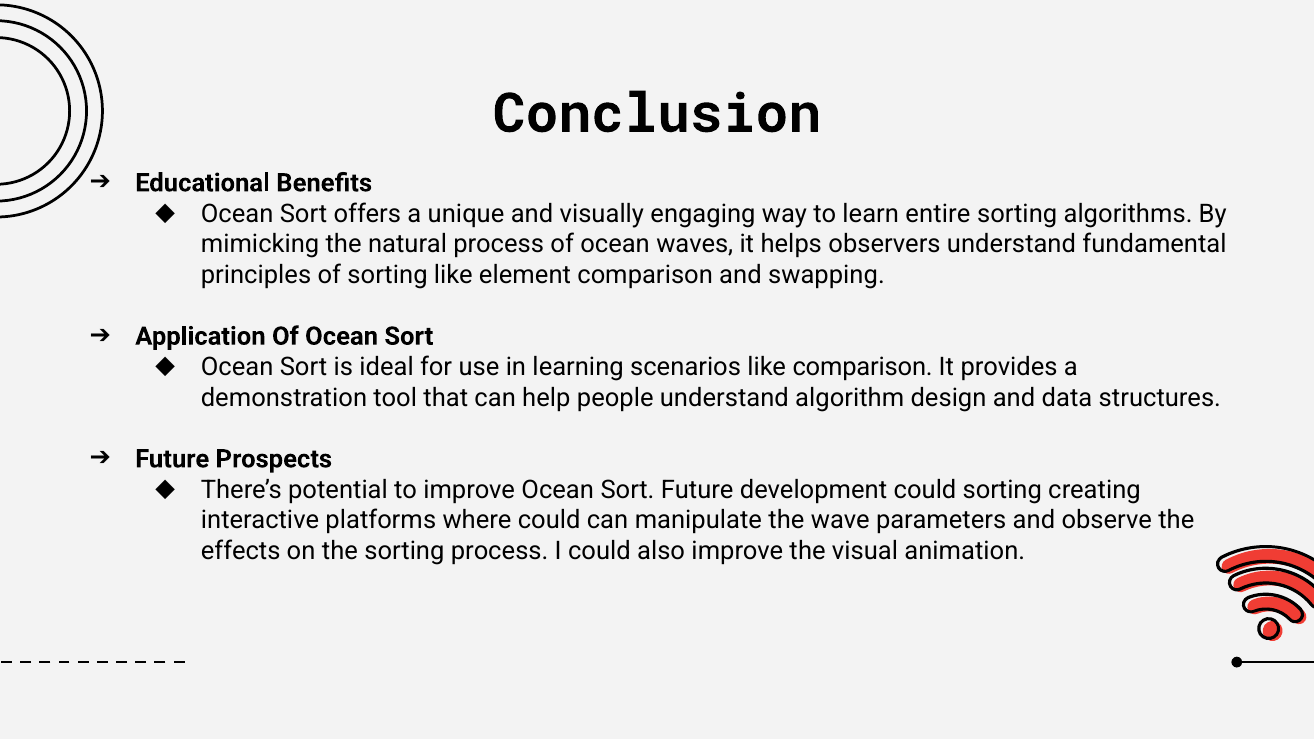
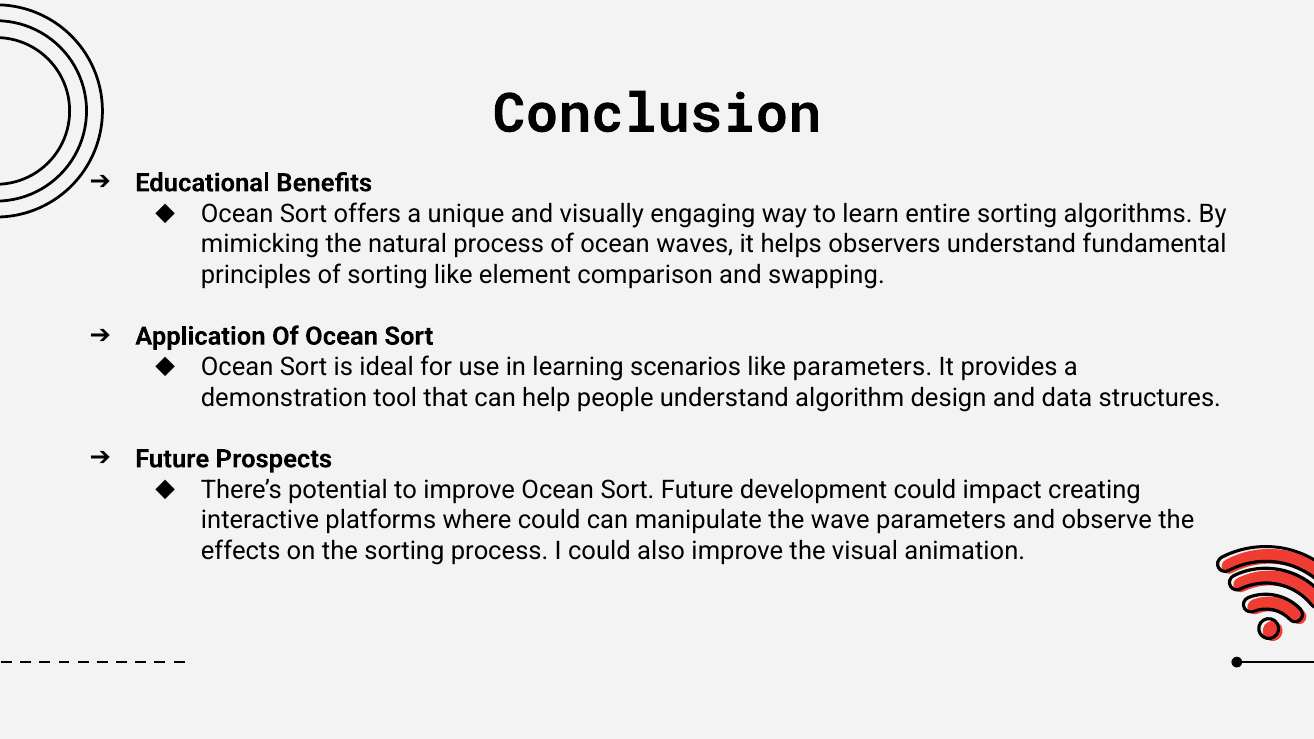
like comparison: comparison -> parameters
could sorting: sorting -> impact
